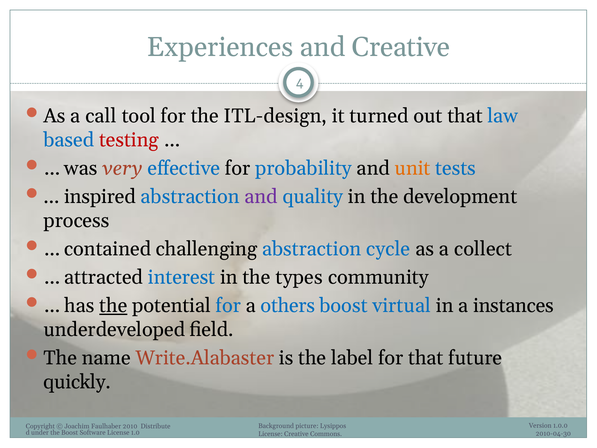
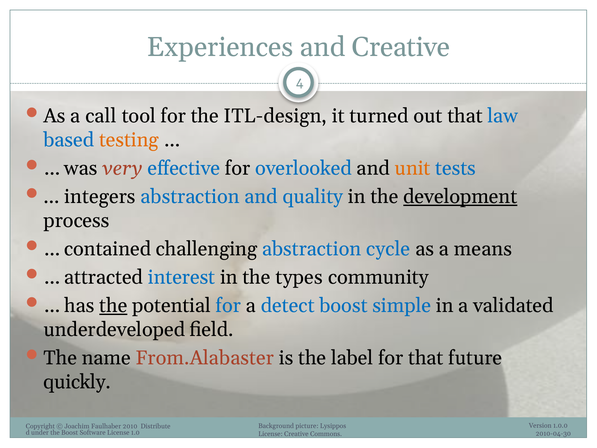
testing colour: red -> orange
probability: probability -> overlooked
inspired: inspired -> integers
and at (261, 197) colour: purple -> blue
development underline: none -> present
collect: collect -> means
others: others -> detect
virtual: virtual -> simple
instances: instances -> validated
Write.Alabaster: Write.Alabaster -> From.Alabaster
